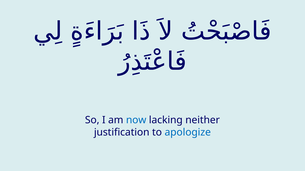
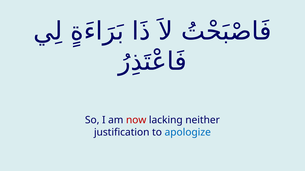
now colour: blue -> red
